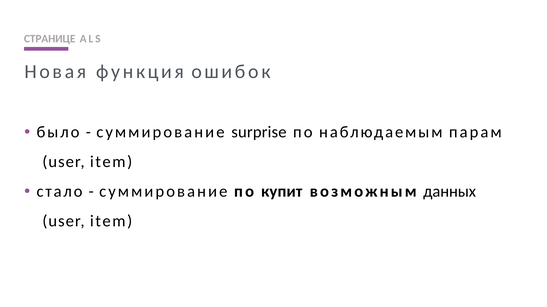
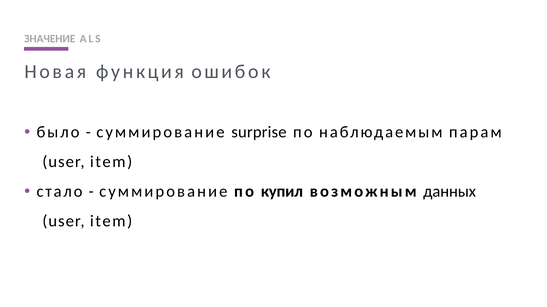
СТРАНИЦЕ: СТРАНИЦЕ -> ЗНАЧЕНИЕ
купит: купит -> купил
